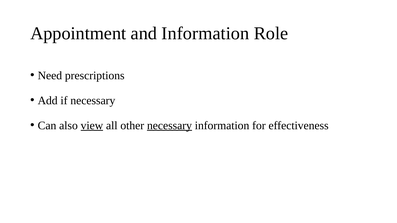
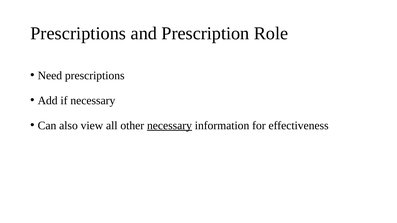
Appointment at (78, 33): Appointment -> Prescriptions
and Information: Information -> Prescription
view underline: present -> none
